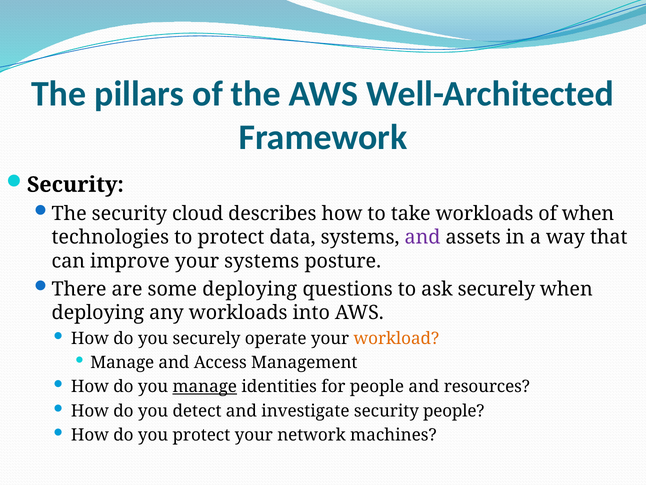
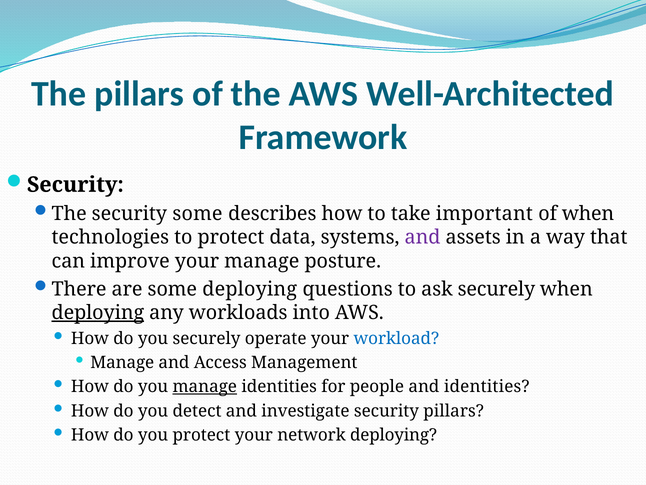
security cloud: cloud -> some
take workloads: workloads -> important
your systems: systems -> manage
deploying at (98, 312) underline: none -> present
workload colour: orange -> blue
and resources: resources -> identities
security people: people -> pillars
network machines: machines -> deploying
